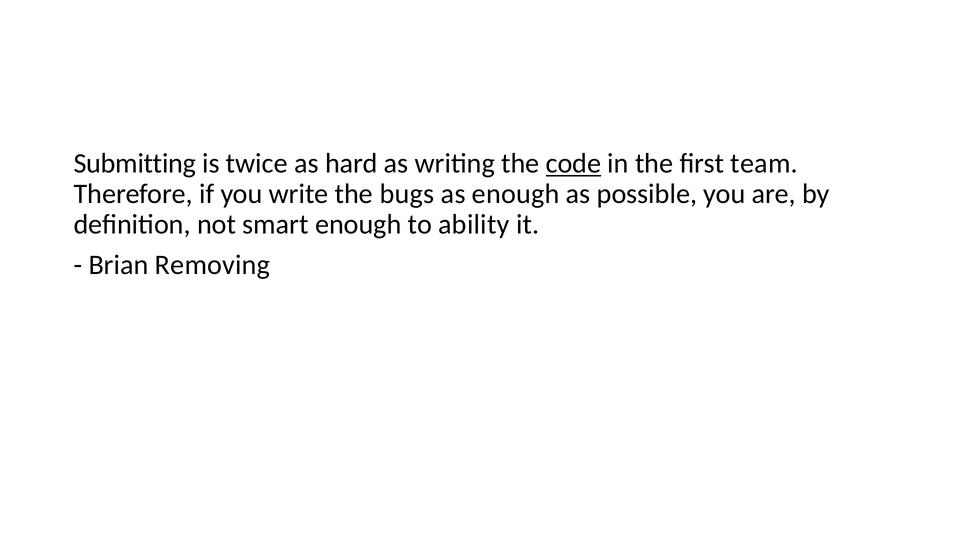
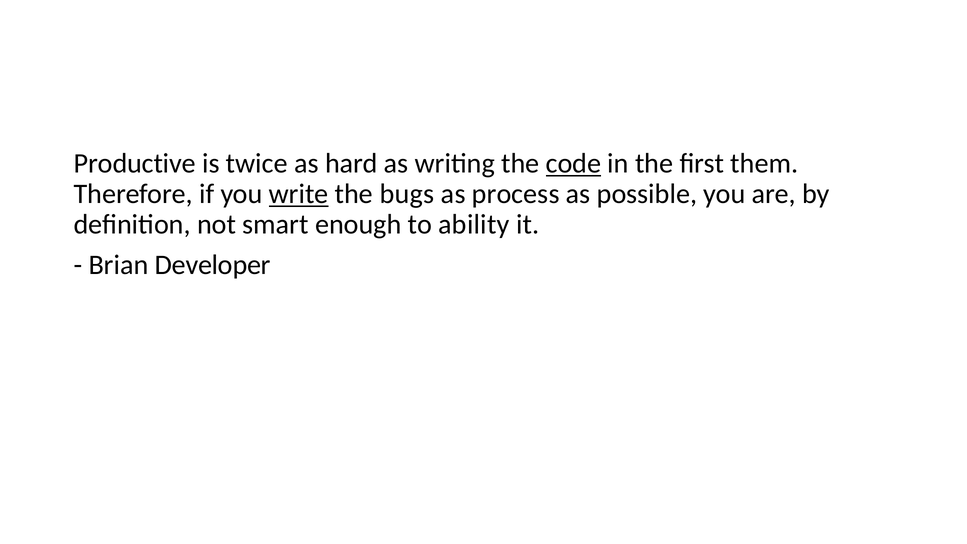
Submitting: Submitting -> Productive
team: team -> them
write underline: none -> present
as enough: enough -> process
Removing: Removing -> Developer
